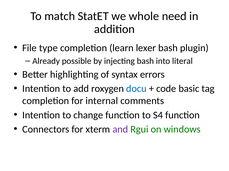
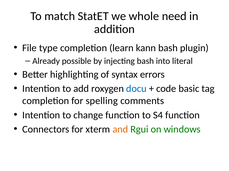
lexer: lexer -> kann
internal: internal -> spelling
and colour: purple -> orange
